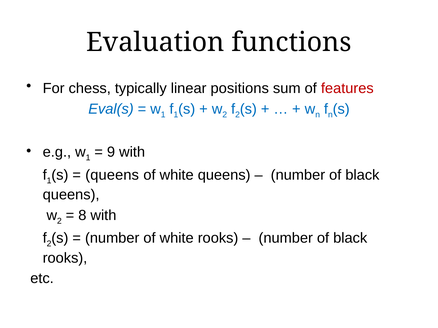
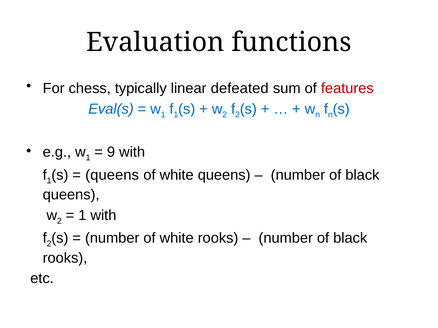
positions: positions -> defeated
8 at (82, 216): 8 -> 1
